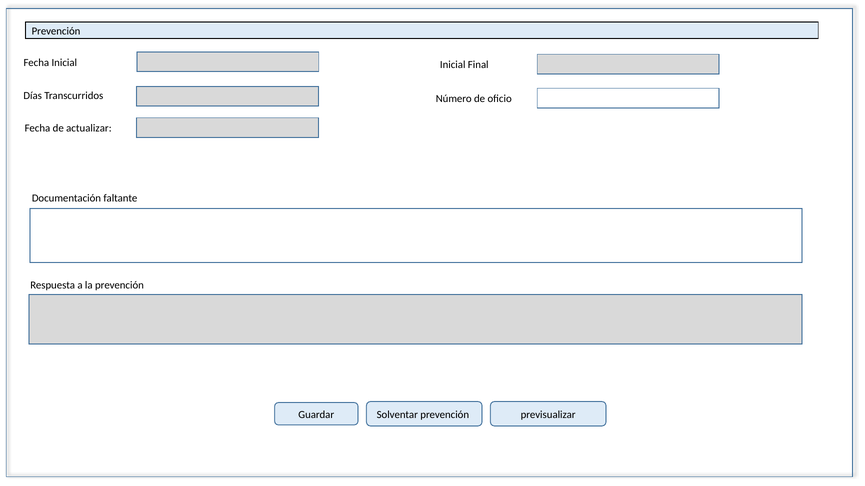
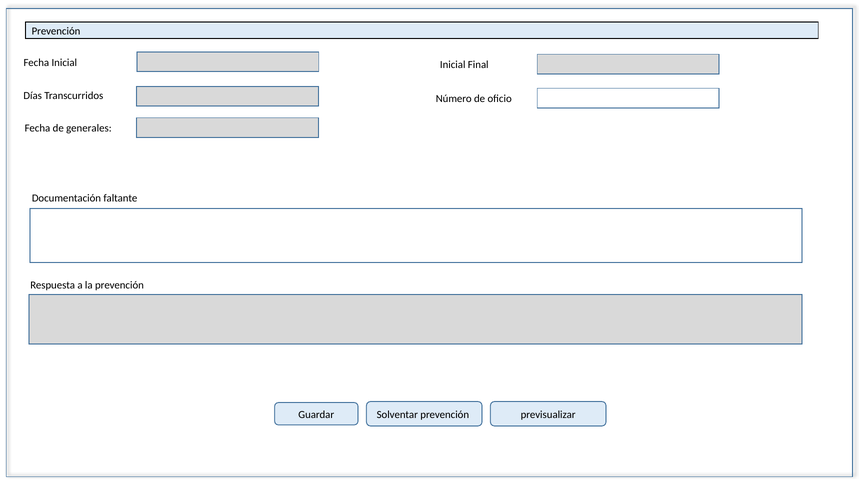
actualizar: actualizar -> generales
